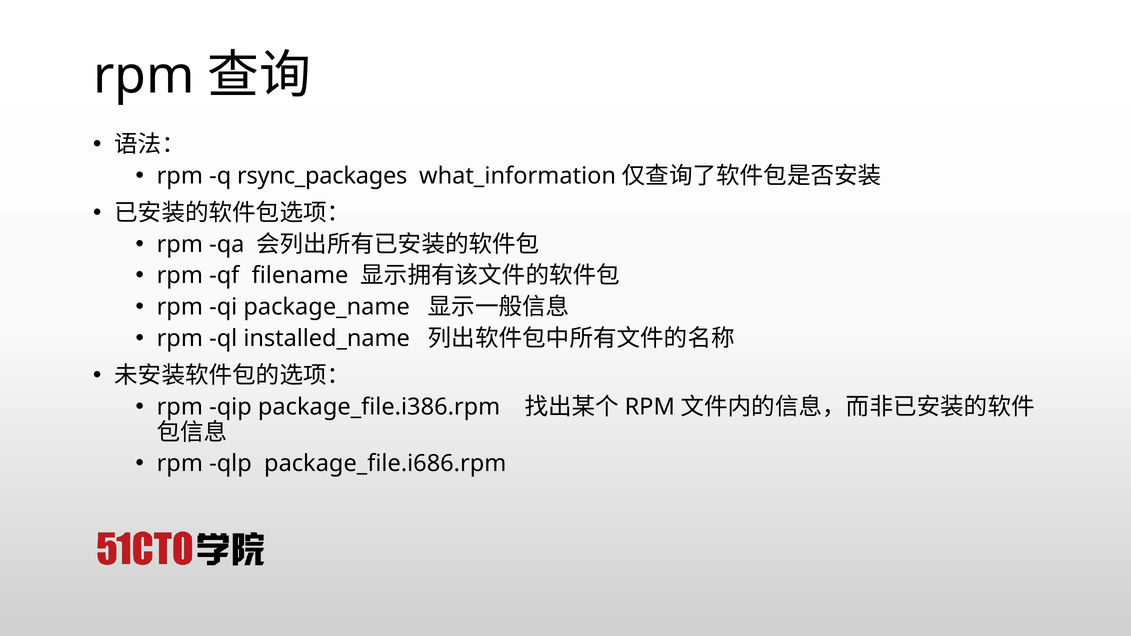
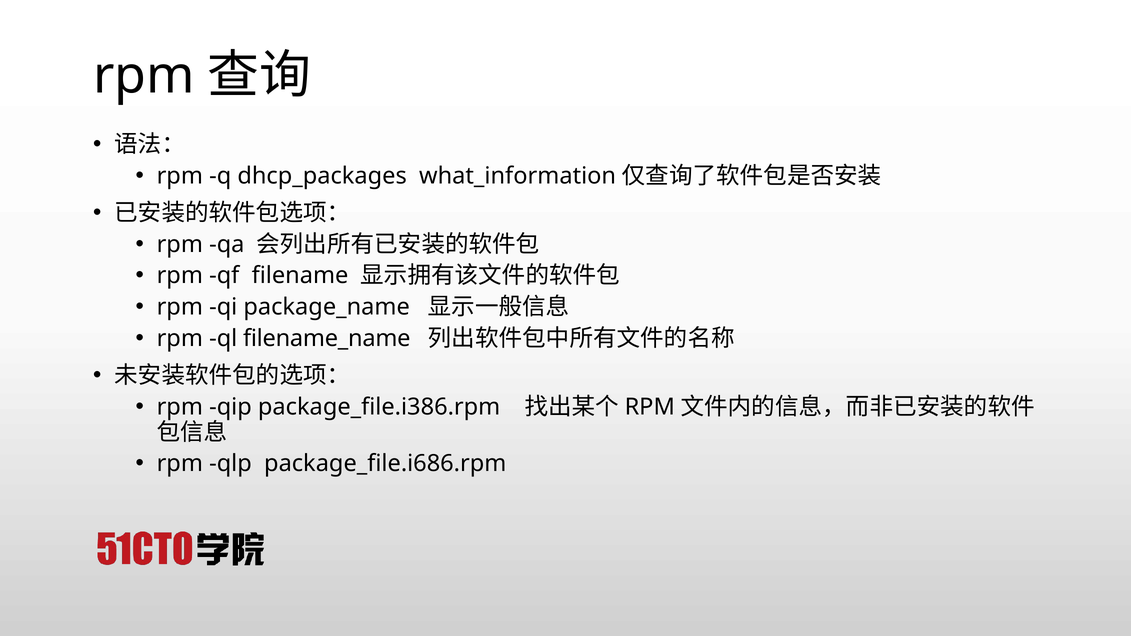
rsync_packages: rsync_packages -> dhcp_packages
installed_name: installed_name -> filename_name
